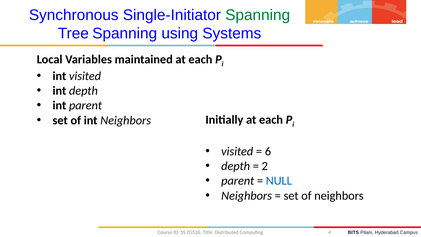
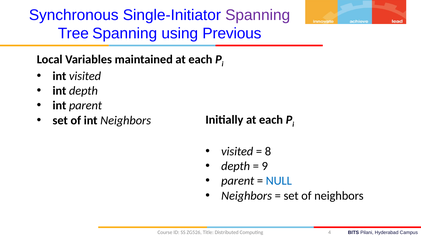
Spanning at (258, 15) colour: green -> purple
Systems: Systems -> Previous
6: 6 -> 8
2: 2 -> 9
